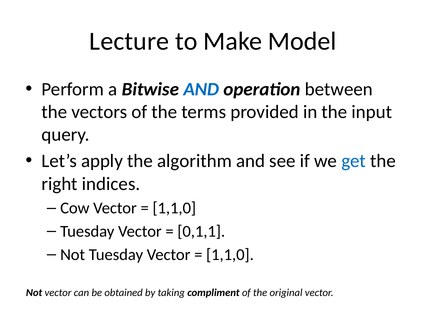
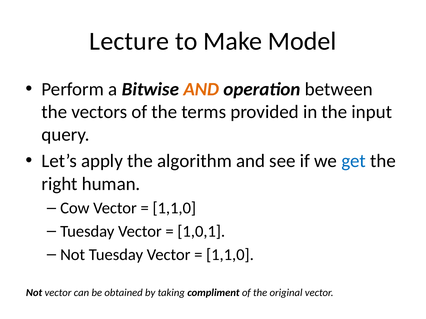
AND at (201, 89) colour: blue -> orange
indices: indices -> human
0,1,1: 0,1,1 -> 1,0,1
